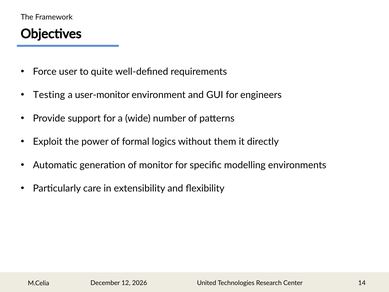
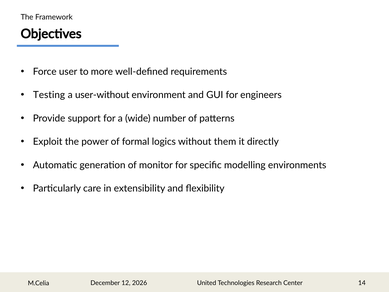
quite: quite -> more
user-monitor: user-monitor -> user-without
